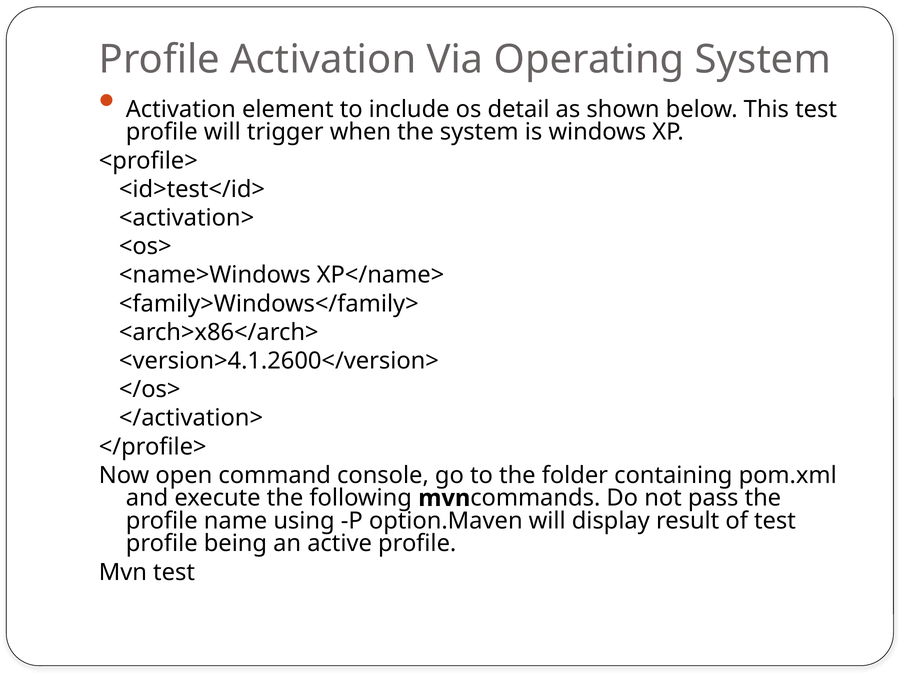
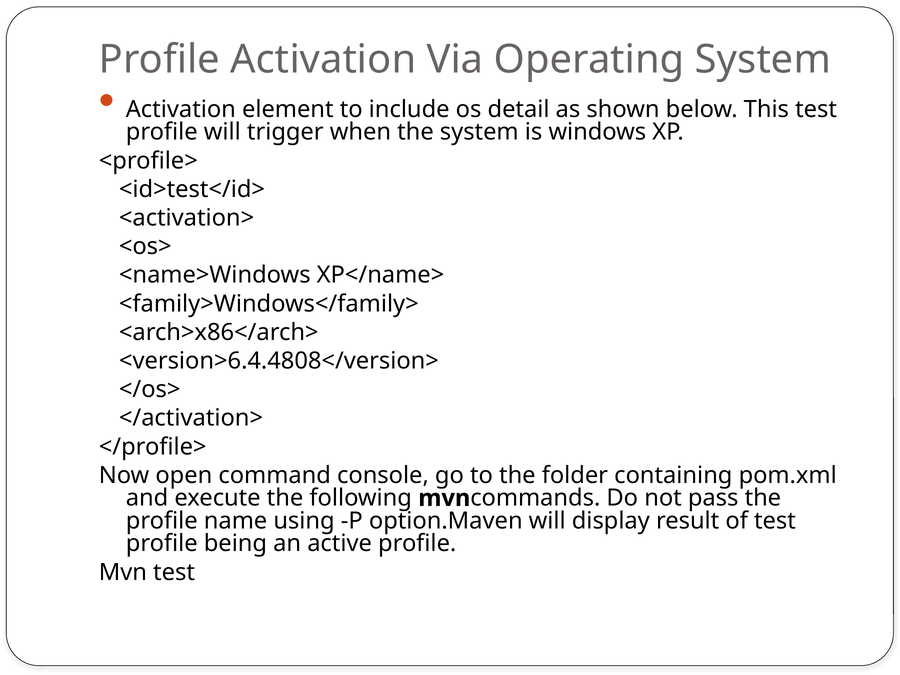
<version>4.1.2600</version>: <version>4.1.2600</version> -> <version>6.4.4808</version>
